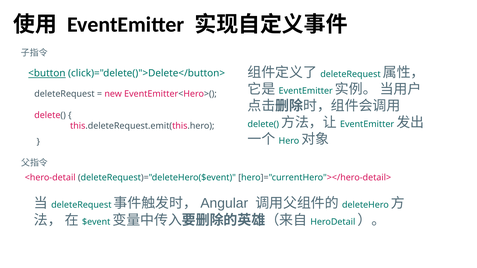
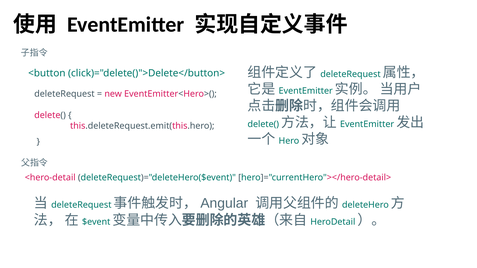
<button underline: present -> none
